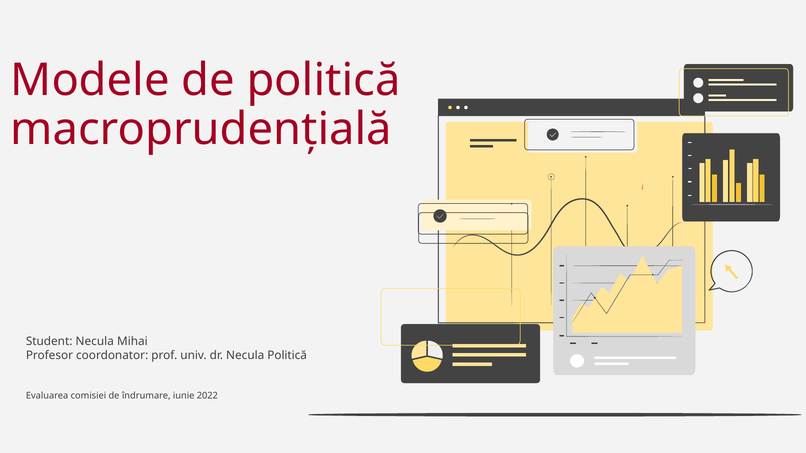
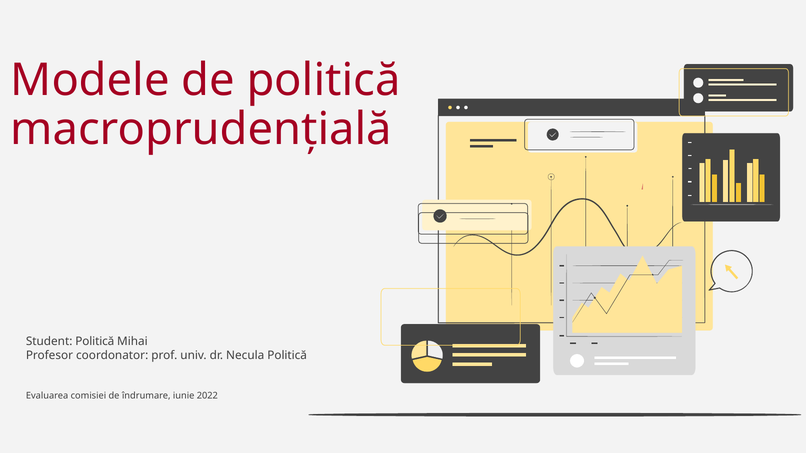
Student Necula: Necula -> Politică
